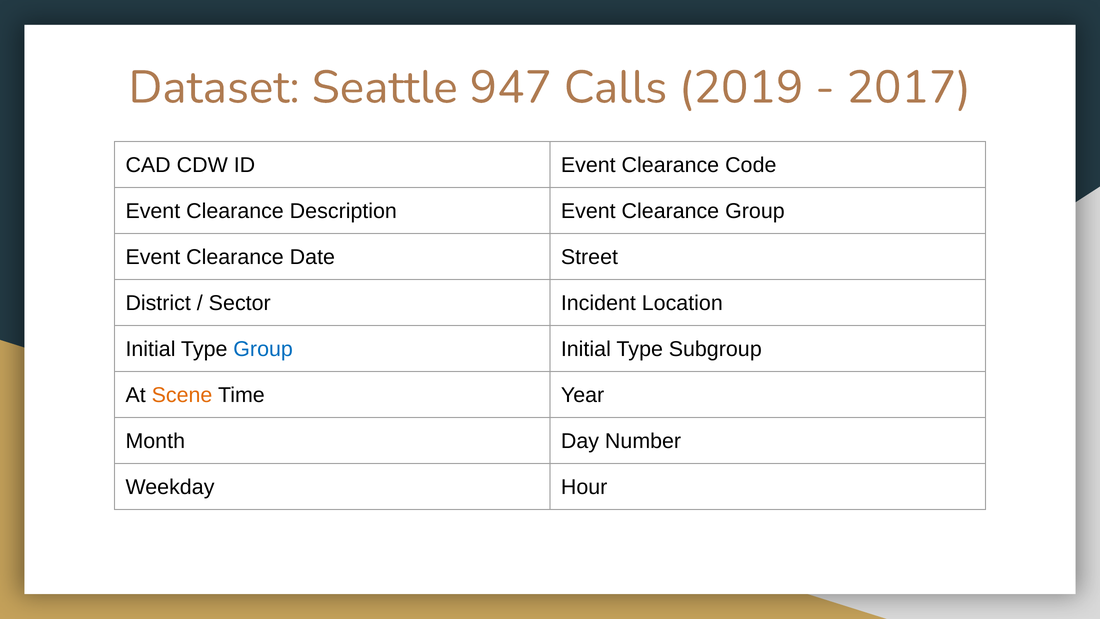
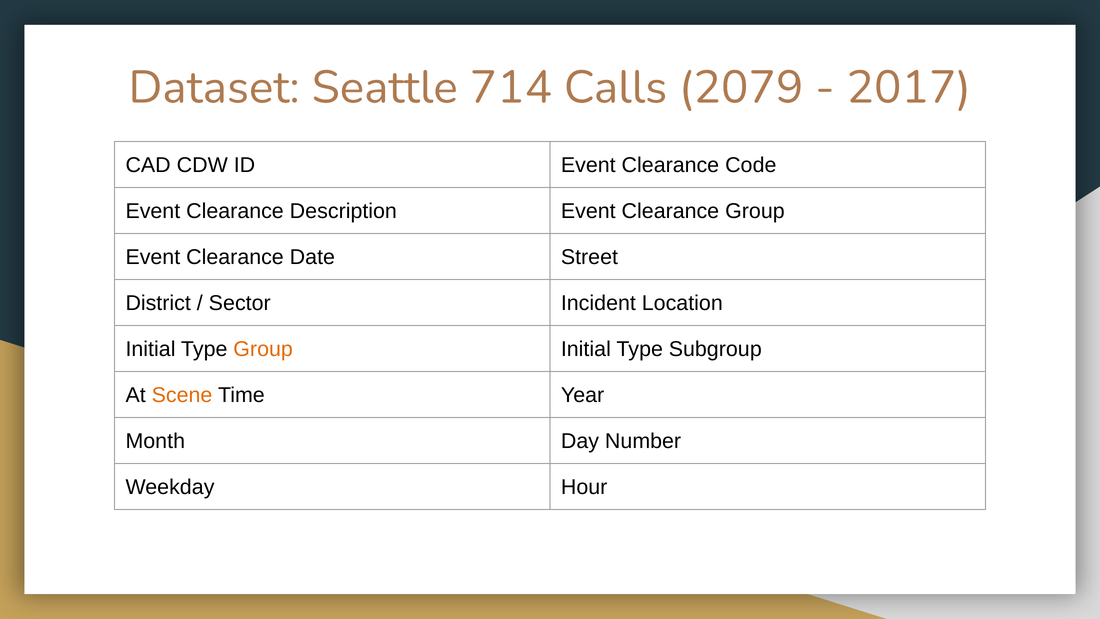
947: 947 -> 714
2019: 2019 -> 2079
Group at (263, 349) colour: blue -> orange
